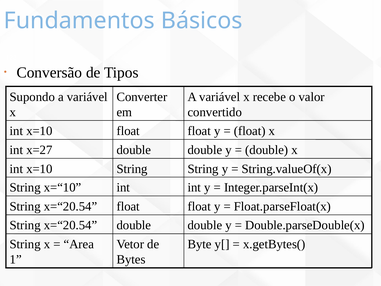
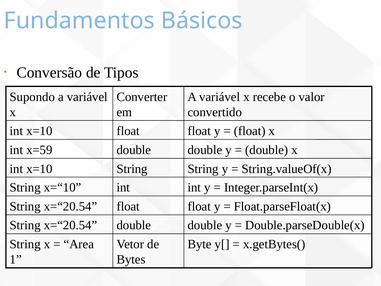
x=27: x=27 -> x=59
